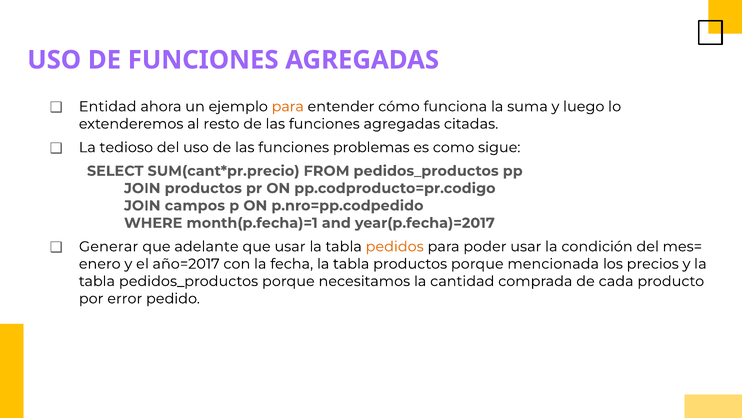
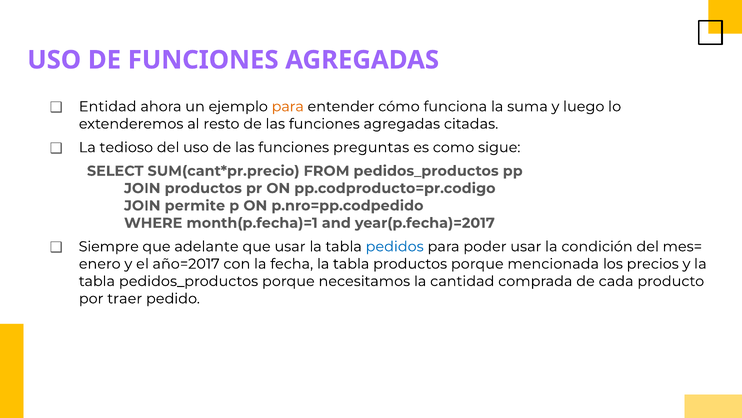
problemas: problemas -> preguntas
campos: campos -> permite
Generar: Generar -> Siempre
pedidos colour: orange -> blue
error: error -> traer
